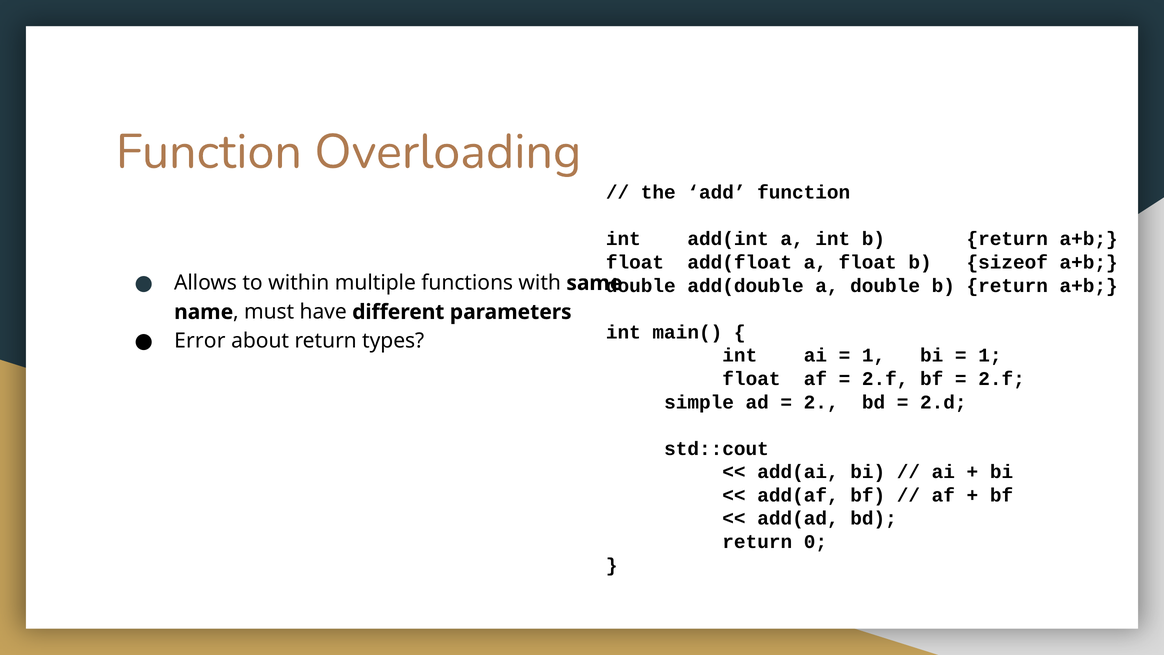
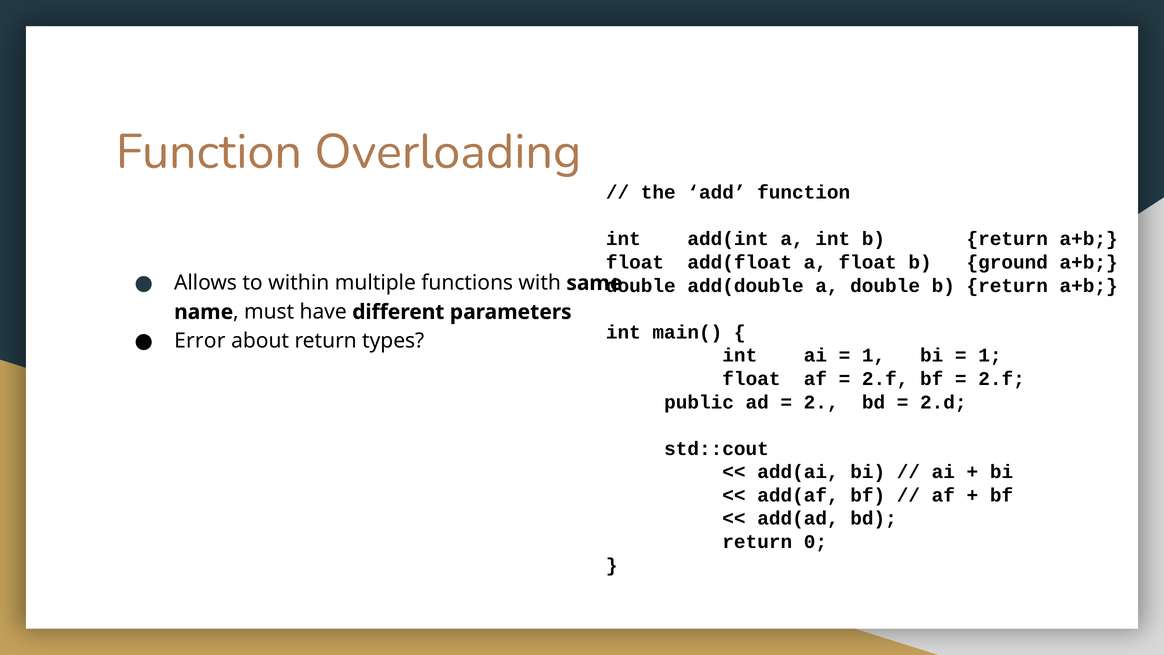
sizeof: sizeof -> ground
simple: simple -> public
